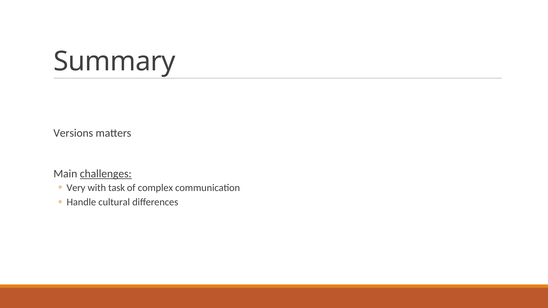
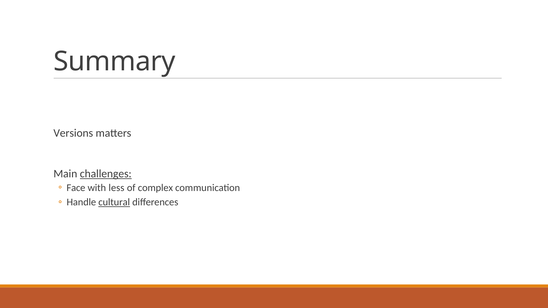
Very: Very -> Face
task: task -> less
cultural underline: none -> present
